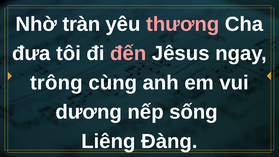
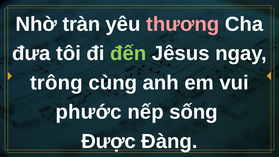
đến colour: pink -> light green
dương: dương -> phước
Liêng: Liêng -> Được
